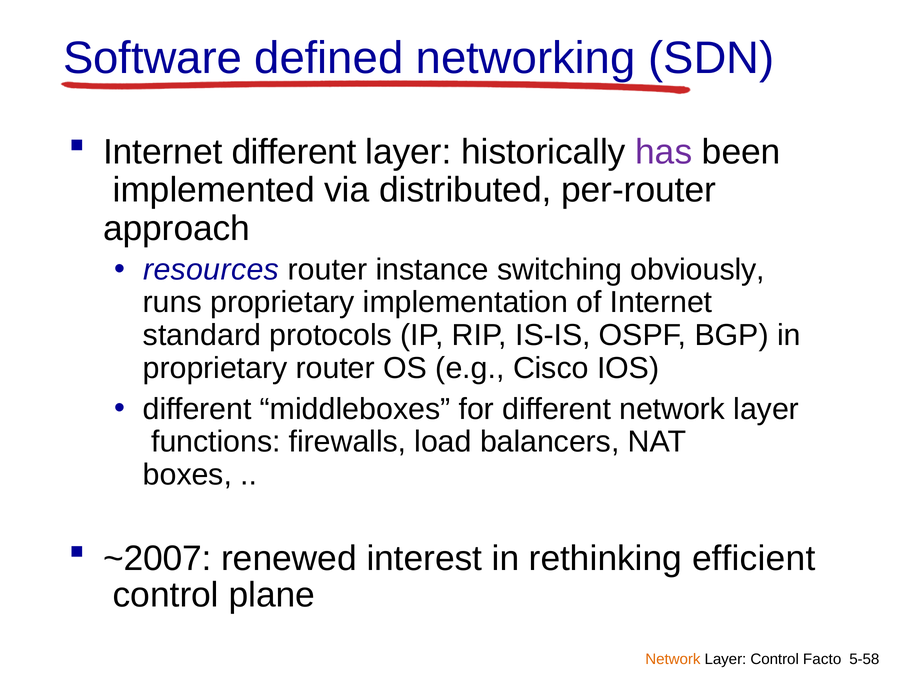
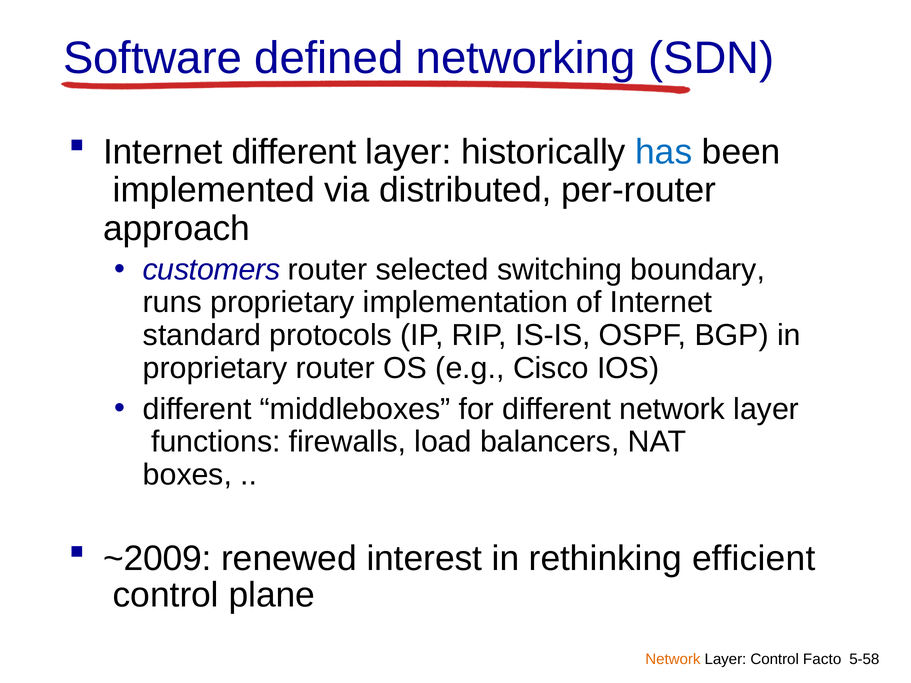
has colour: purple -> blue
resources: resources -> customers
instance: instance -> selected
obviously: obviously -> boundary
~2007: ~2007 -> ~2009
